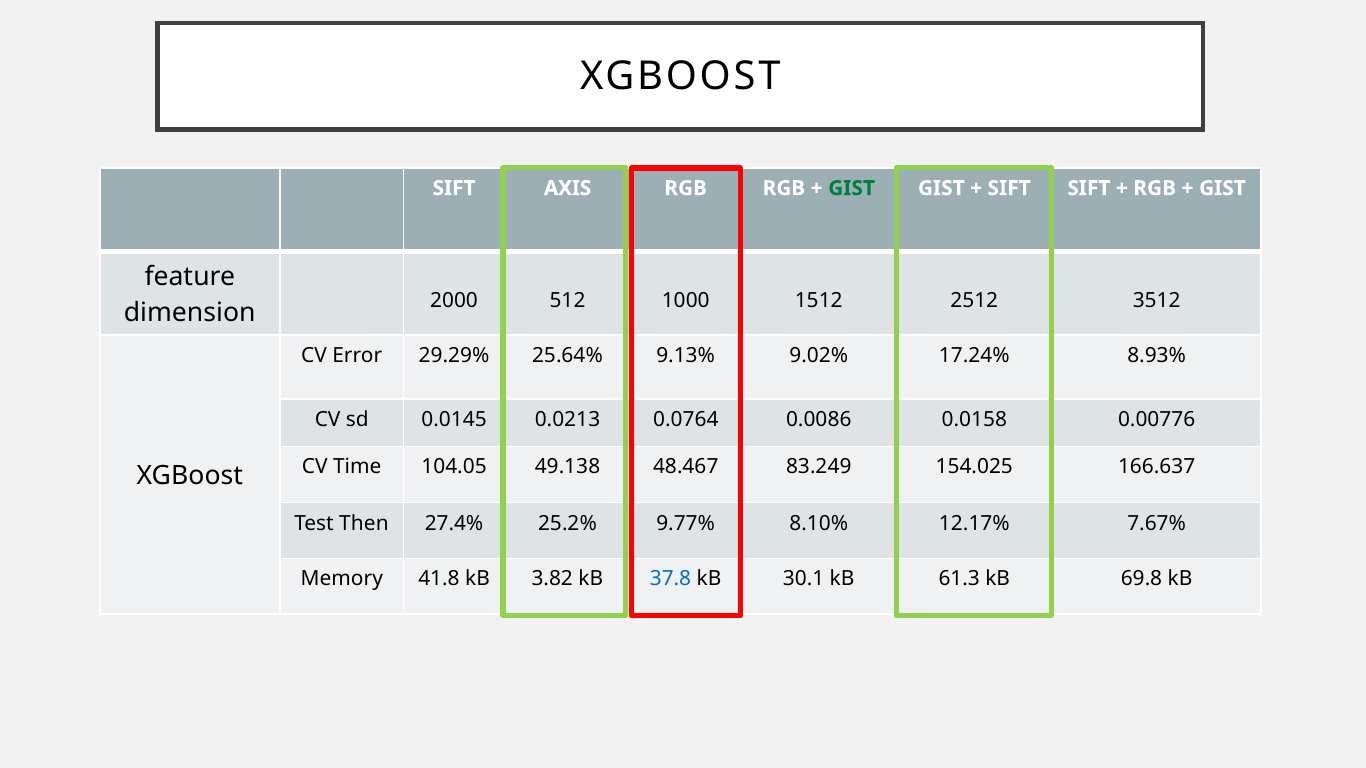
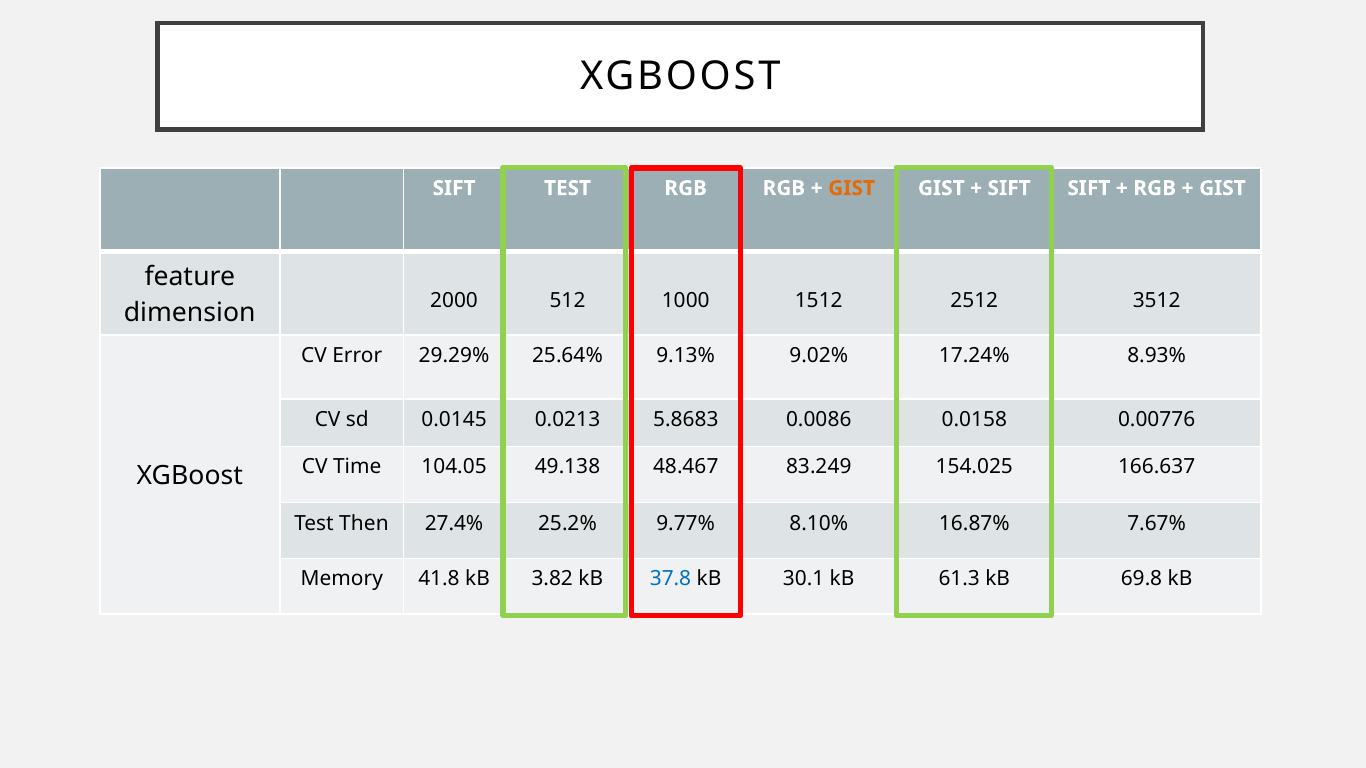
SIFT AXIS: AXIS -> TEST
GIST at (852, 188) colour: green -> orange
0.0764: 0.0764 -> 5.8683
12.17%: 12.17% -> 16.87%
